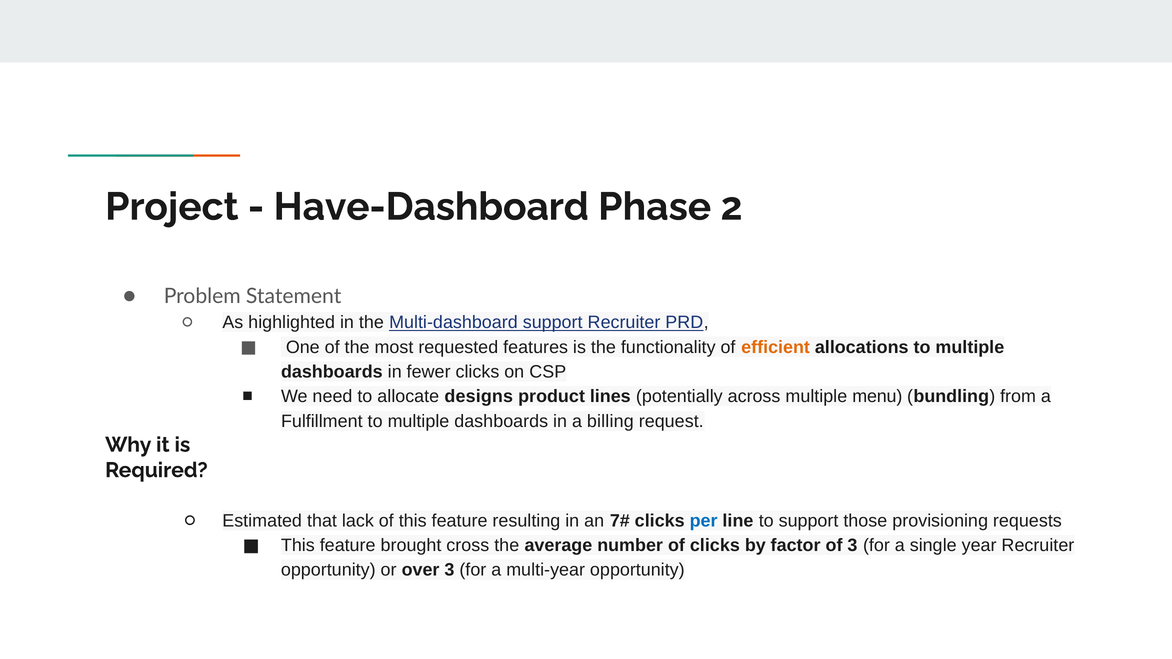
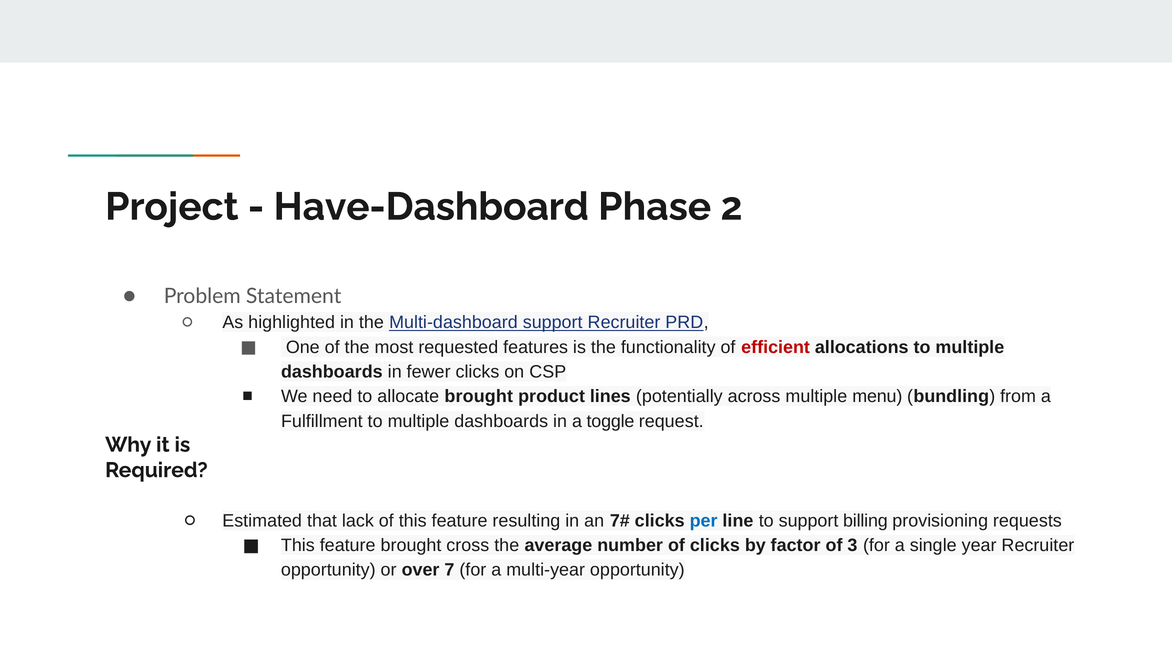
efficient colour: orange -> red
allocate designs: designs -> brought
billing: billing -> toggle
those: those -> billing
over 3: 3 -> 7
